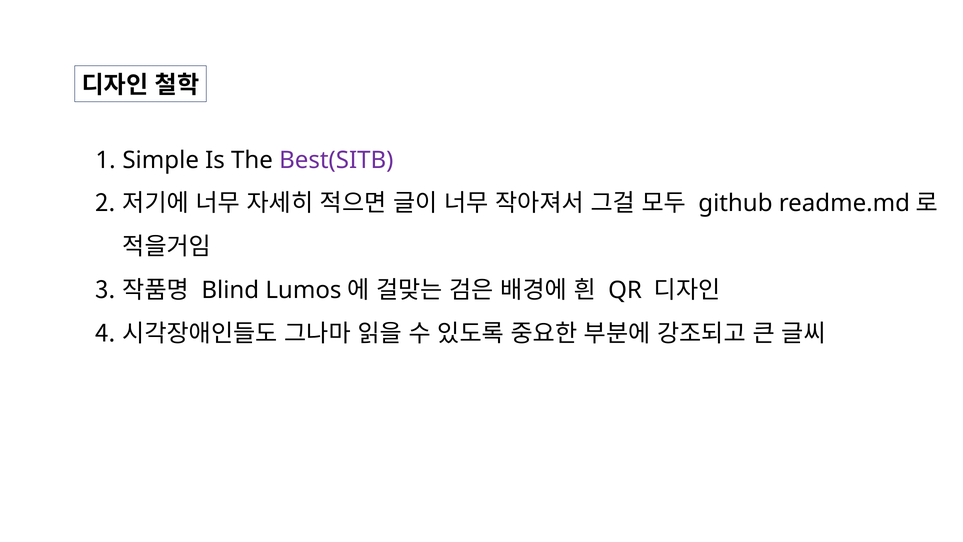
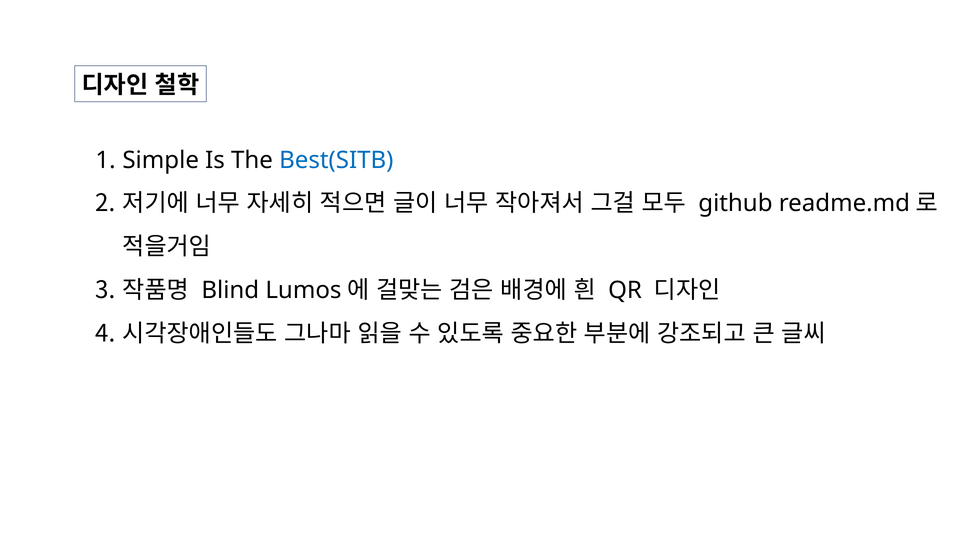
Best(SITB colour: purple -> blue
